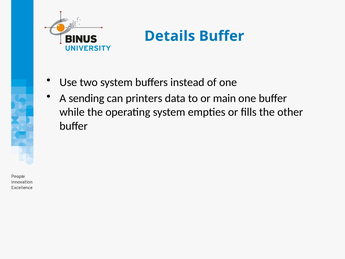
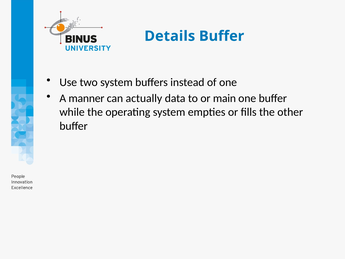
sending: sending -> manner
printers: printers -> actually
